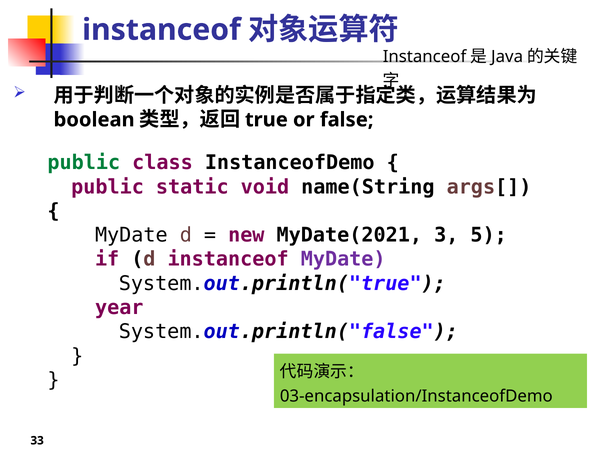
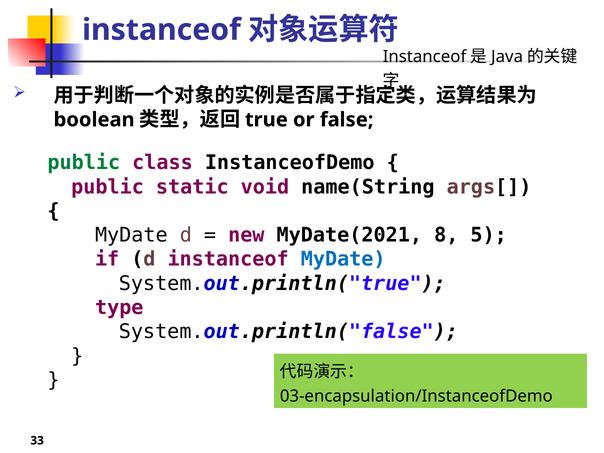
3: 3 -> 8
MyDate at (343, 259) colour: purple -> blue
year: year -> type
